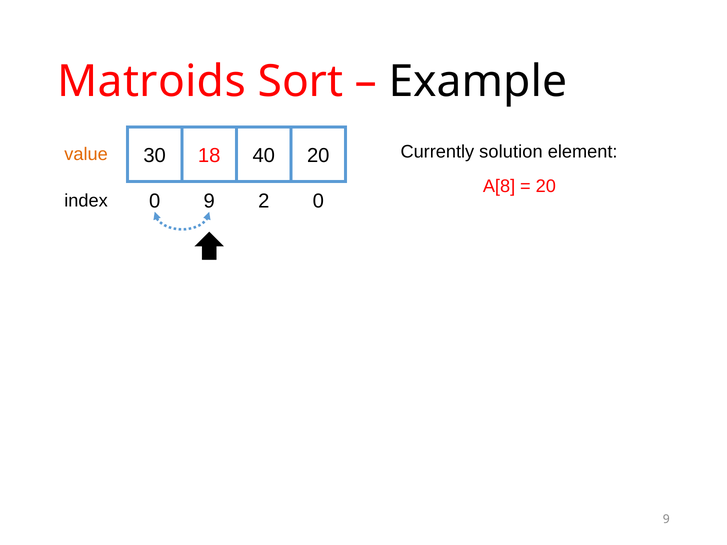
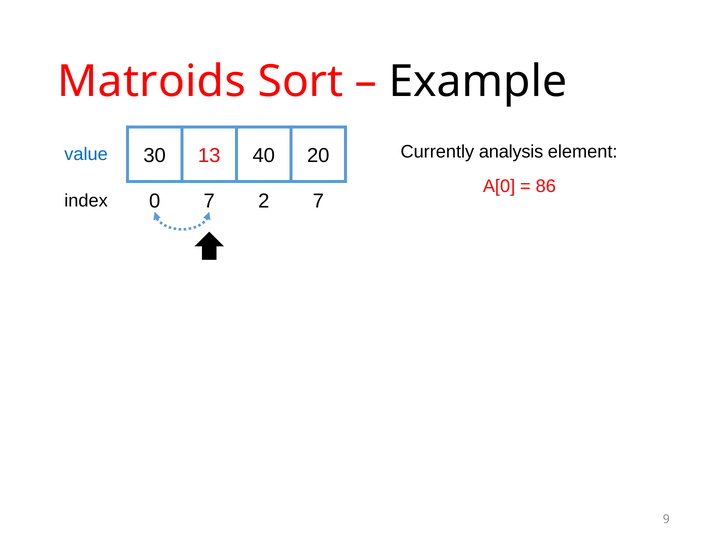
value colour: orange -> blue
solution: solution -> analysis
18: 18 -> 13
A[8: A[8 -> A[0
20 at (546, 186): 20 -> 86
0 9: 9 -> 7
2 0: 0 -> 7
